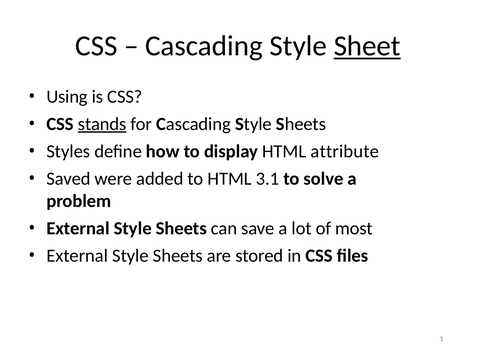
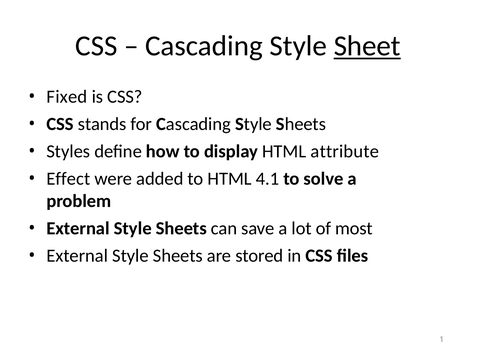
Using: Using -> Fixed
stands underline: present -> none
Saved: Saved -> Effect
3.1: 3.1 -> 4.1
